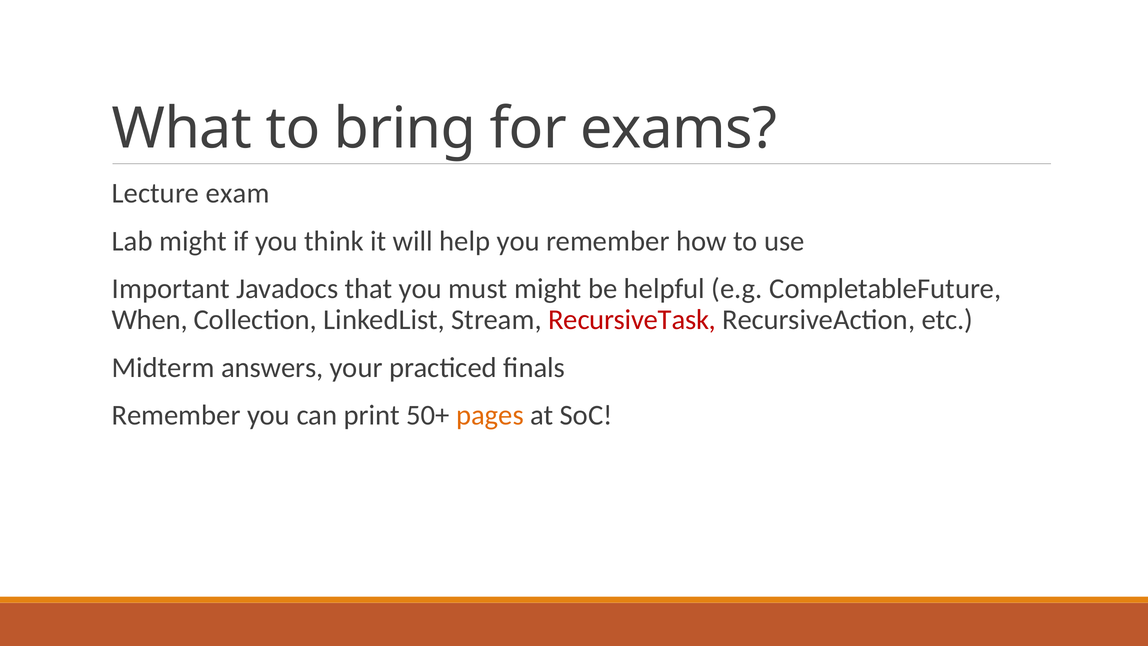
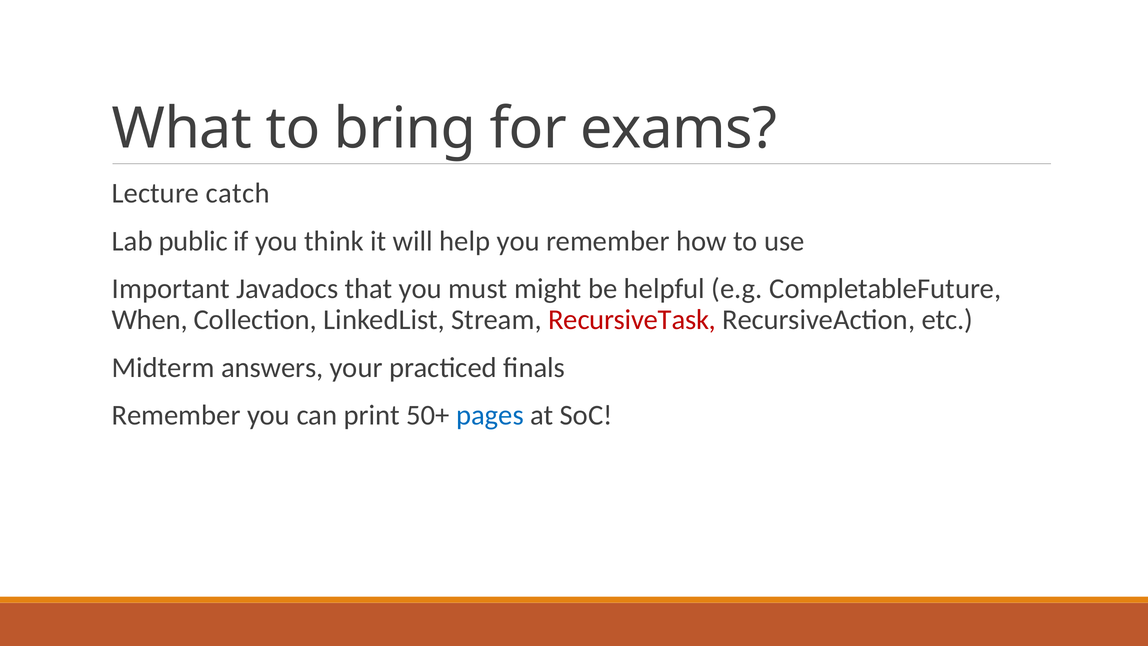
exam: exam -> catch
Lab might: might -> public
pages colour: orange -> blue
